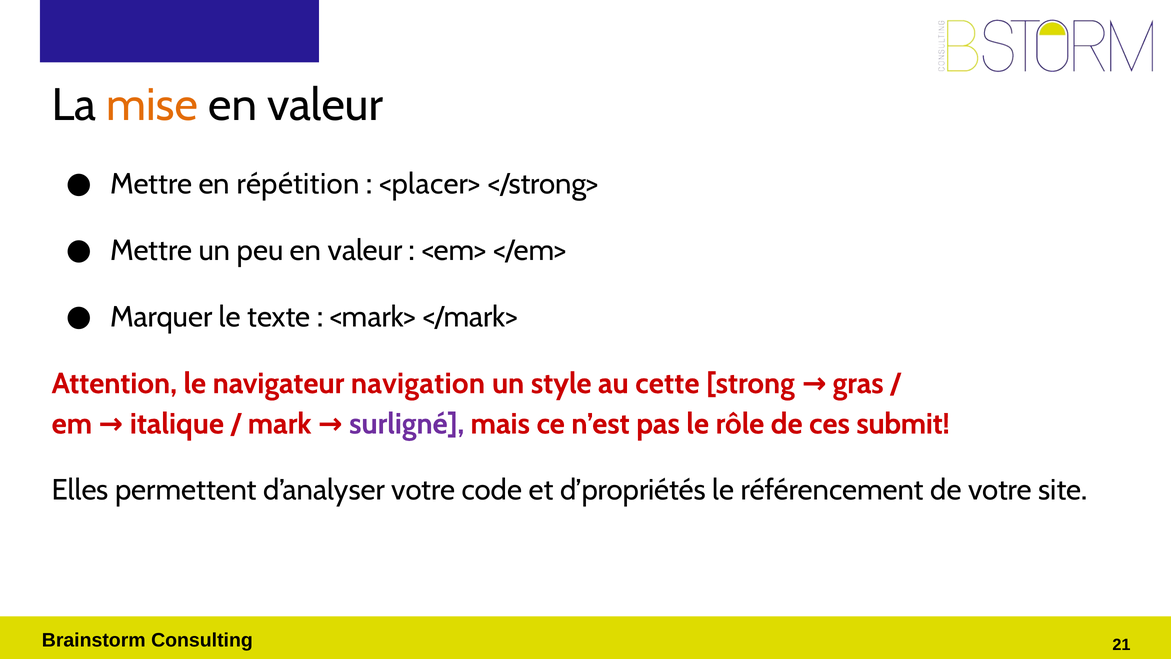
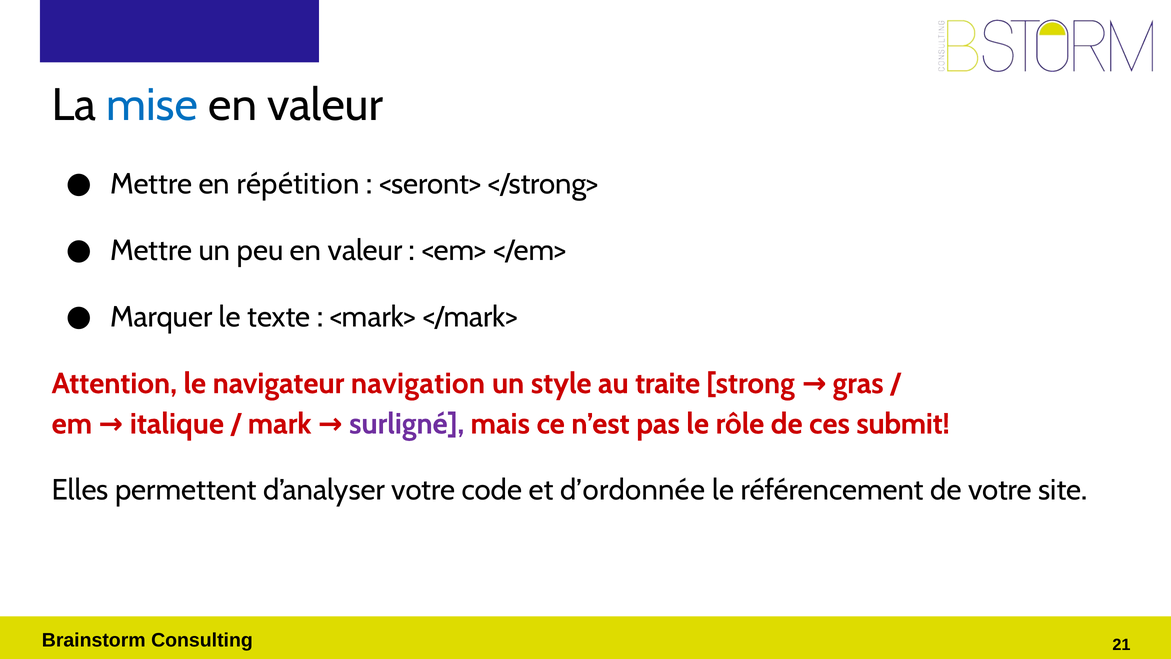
mise colour: orange -> blue
<placer>: <placer> -> <seront>
cette: cette -> traite
d’propriétés: d’propriétés -> d’ordonnée
